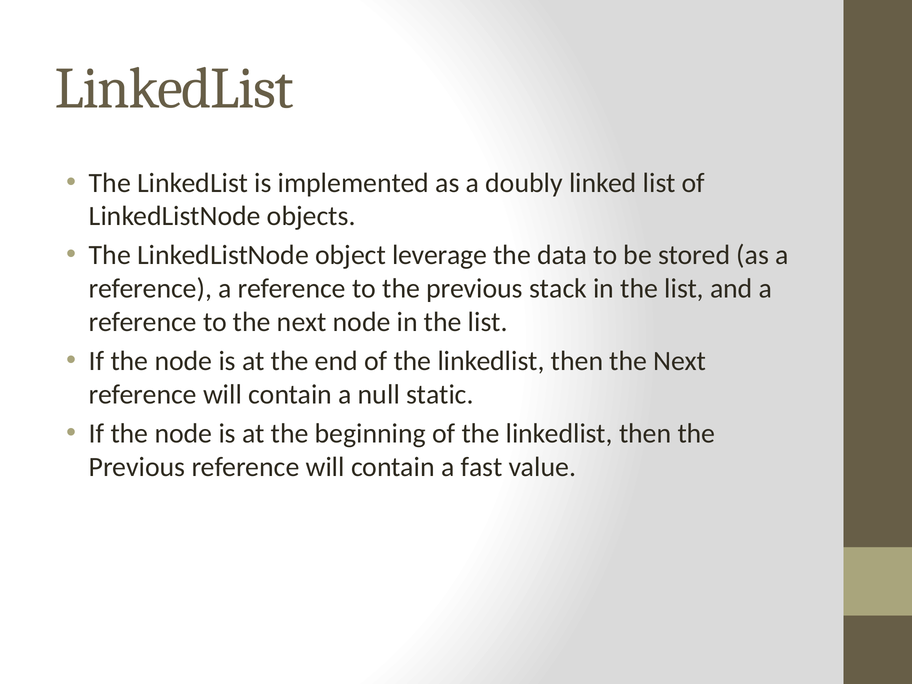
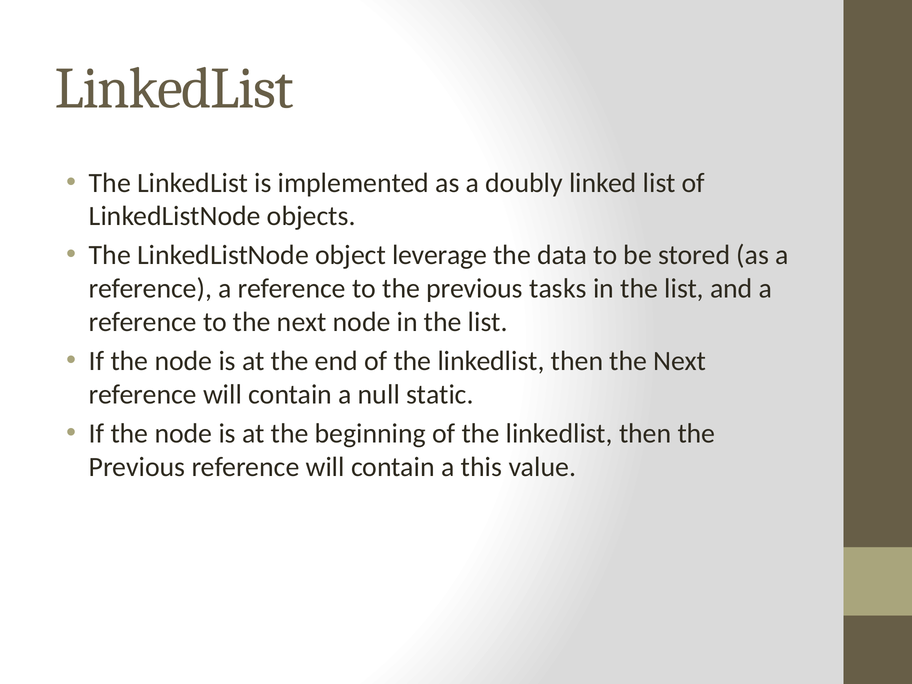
stack: stack -> tasks
fast: fast -> this
